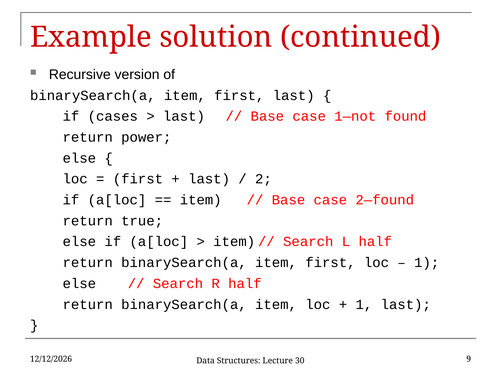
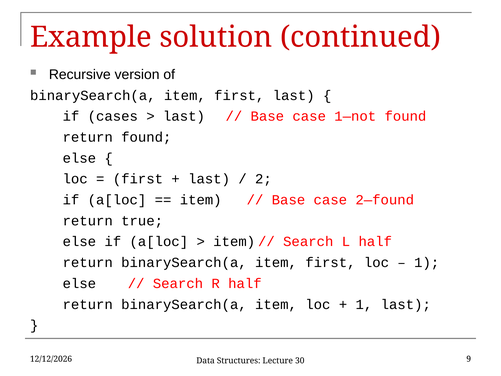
return power: power -> found
